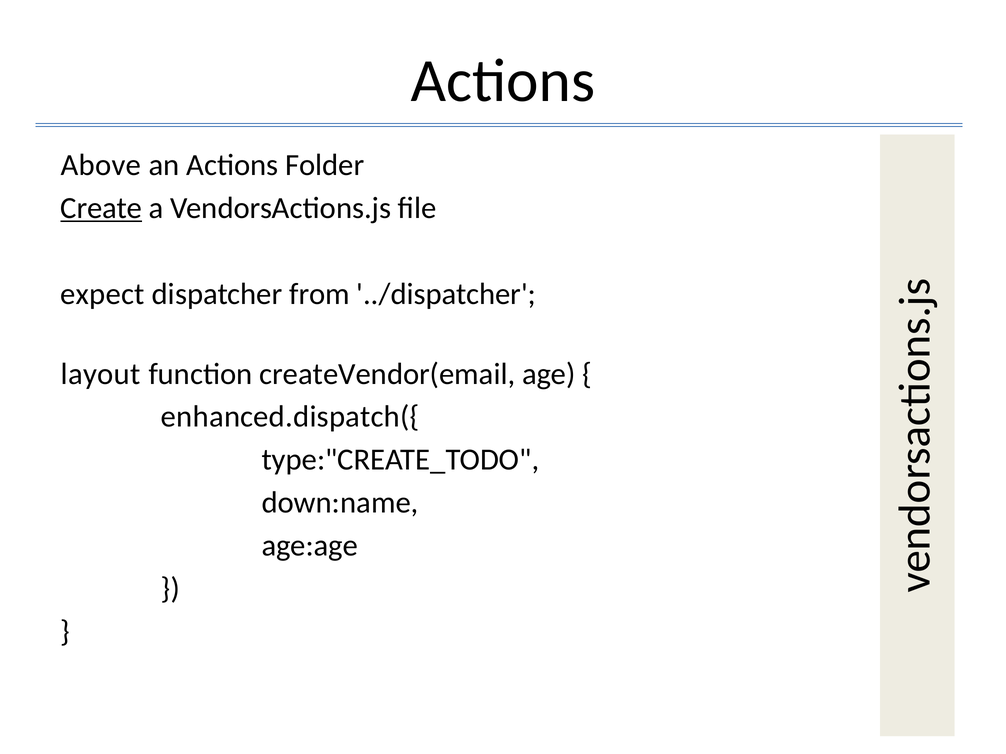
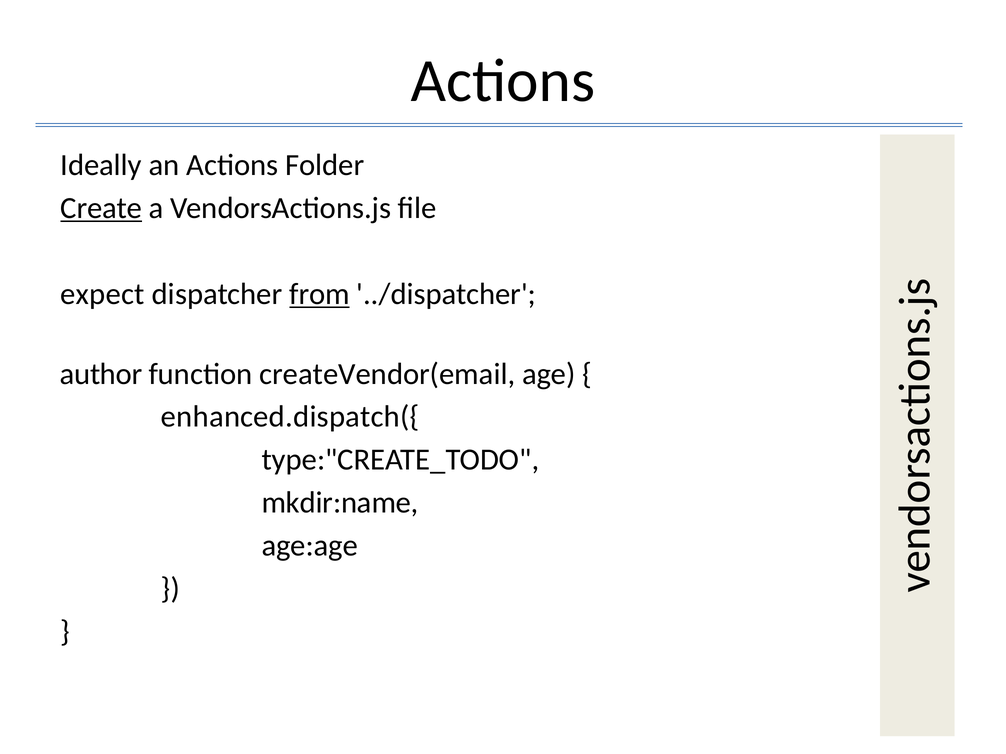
Above: Above -> Ideally
from underline: none -> present
layout: layout -> author
down:name: down:name -> mkdir:name
